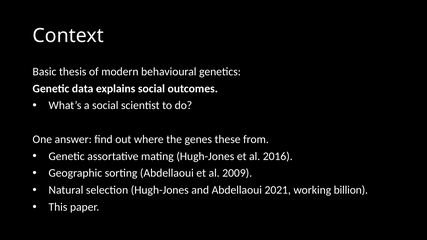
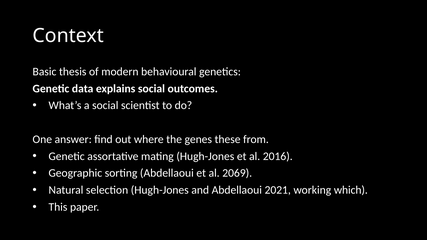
2009: 2009 -> 2069
billion: billion -> which
